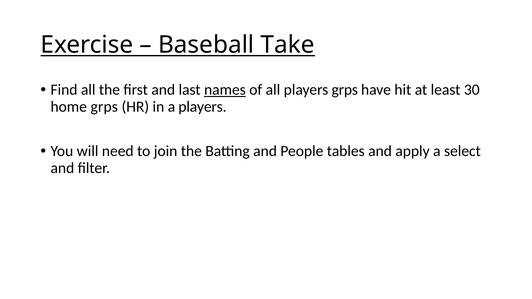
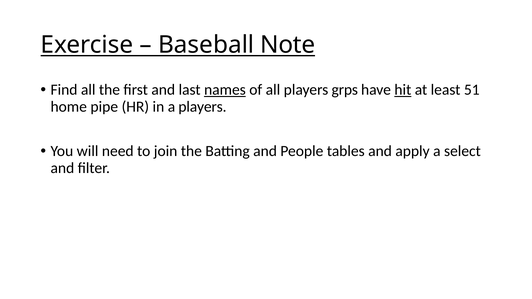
Take: Take -> Note
hit underline: none -> present
30: 30 -> 51
home grps: grps -> pipe
